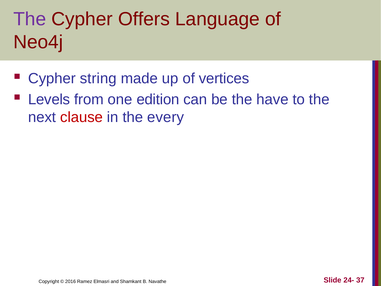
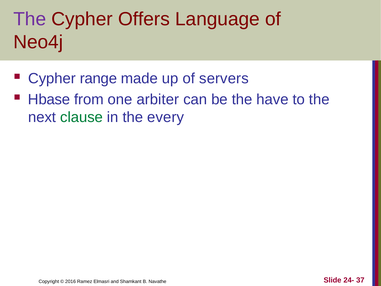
string: string -> range
vertices: vertices -> servers
Levels: Levels -> Hbase
edition: edition -> arbiter
clause colour: red -> green
